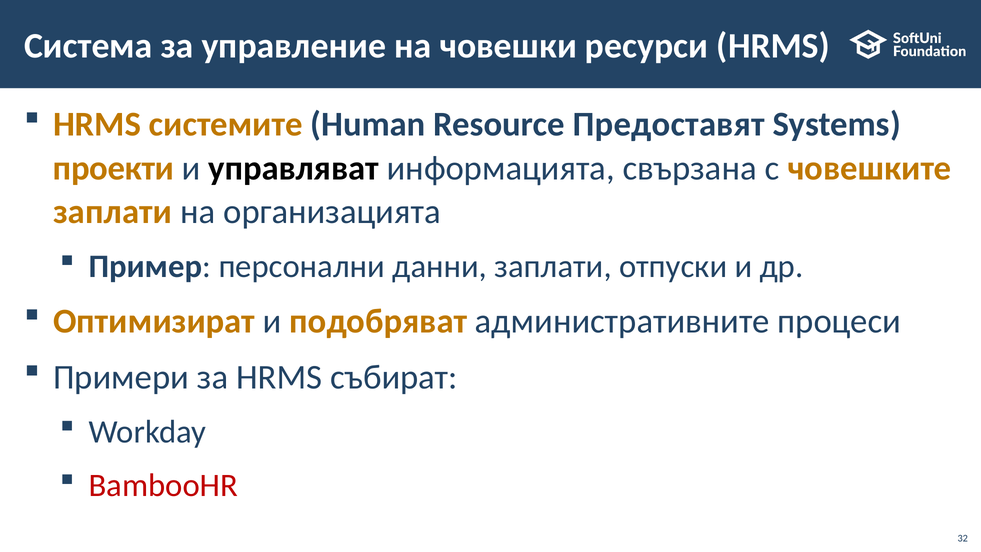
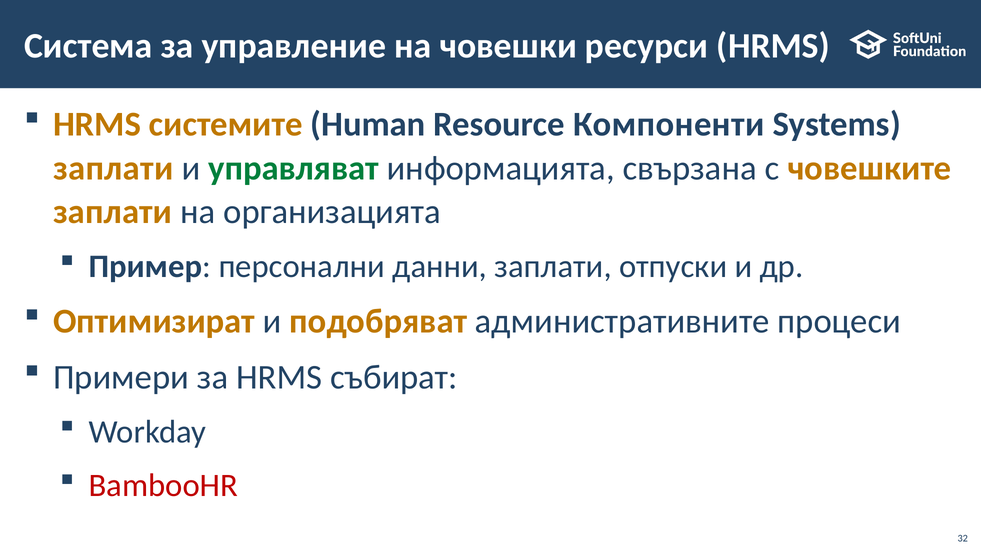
Предоставят: Предоставят -> Компоненти
проекти at (114, 168): проекти -> заплати
управляват colour: black -> green
